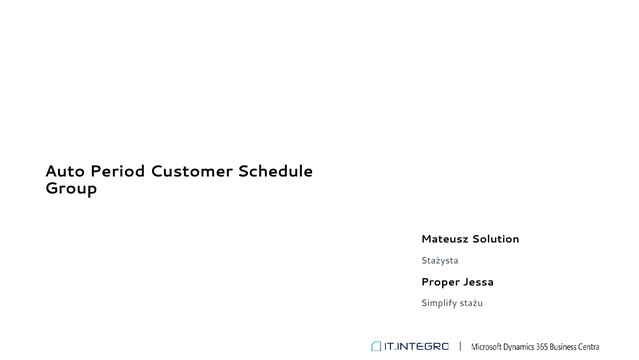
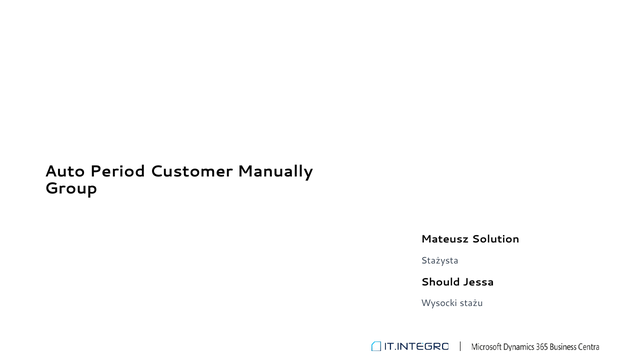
Schedule: Schedule -> Manually
Proper: Proper -> Should
Simplify: Simplify -> Wysocki
